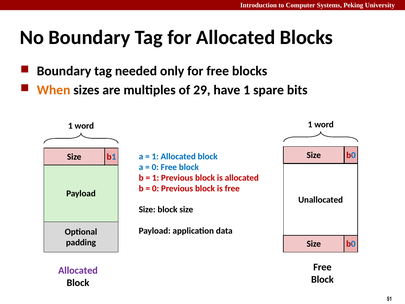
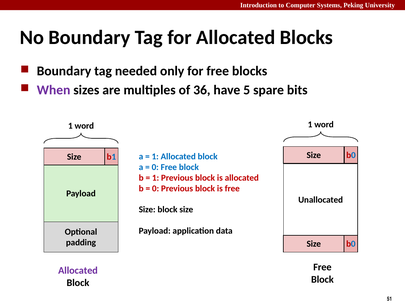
When colour: orange -> purple
29: 29 -> 36
have 1: 1 -> 5
